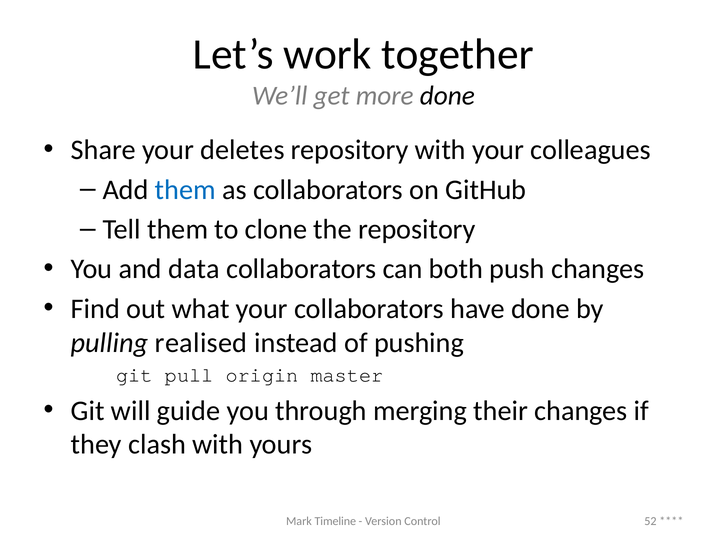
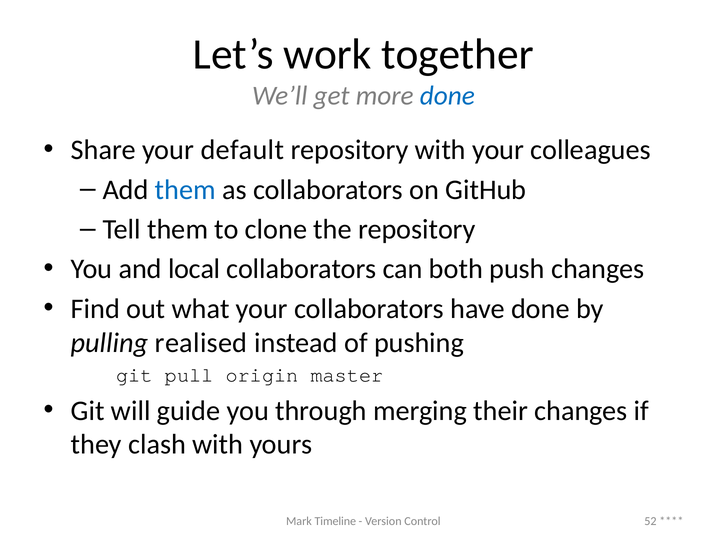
done at (447, 96) colour: black -> blue
deletes: deletes -> default
data: data -> local
